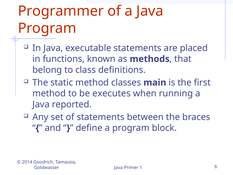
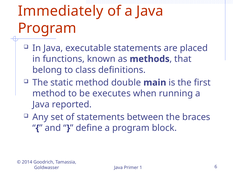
Programmer: Programmer -> Immediately
classes: classes -> double
